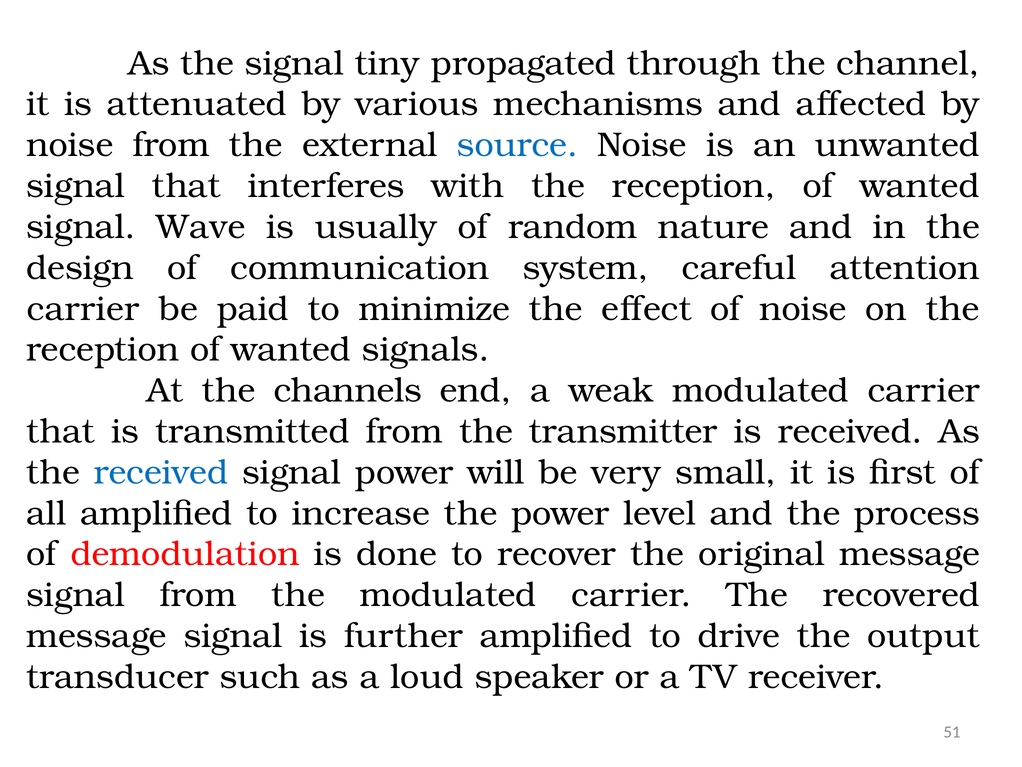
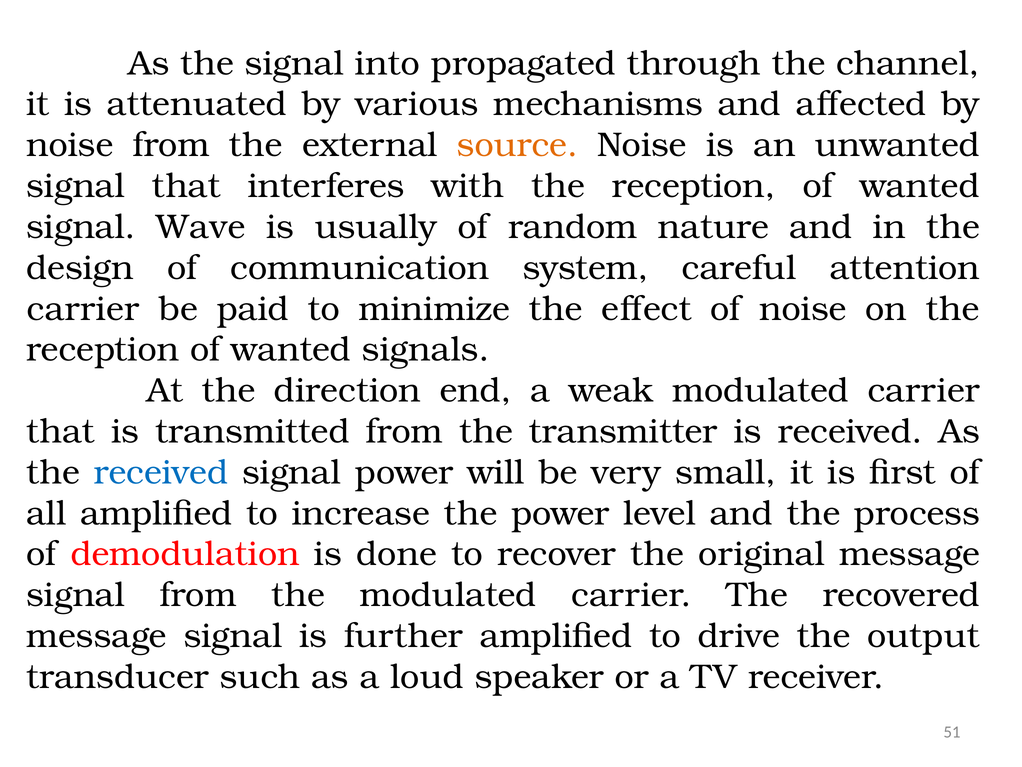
tiny: tiny -> into
source colour: blue -> orange
channels: channels -> direction
